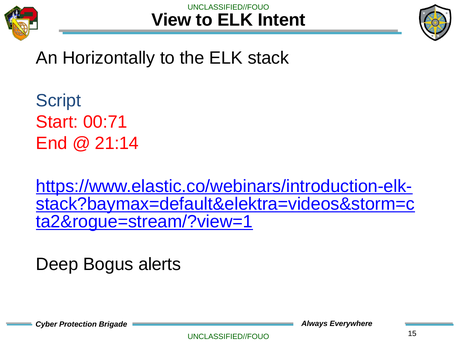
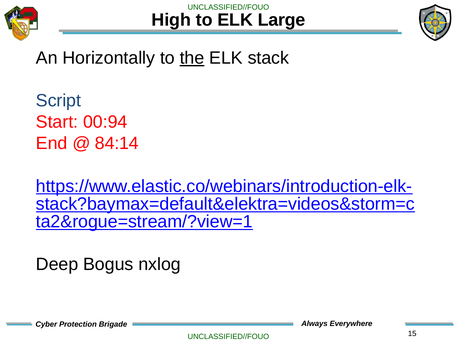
View: View -> High
Intent: Intent -> Large
the underline: none -> present
00:71: 00:71 -> 00:94
21:14: 21:14 -> 84:14
alerts: alerts -> nxlog
